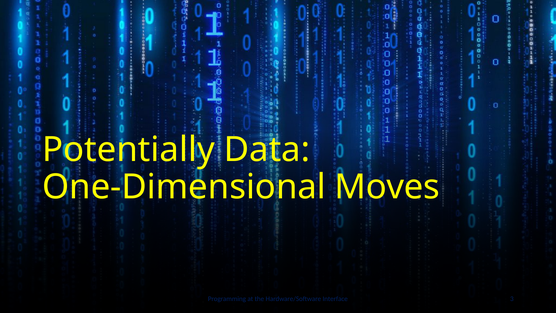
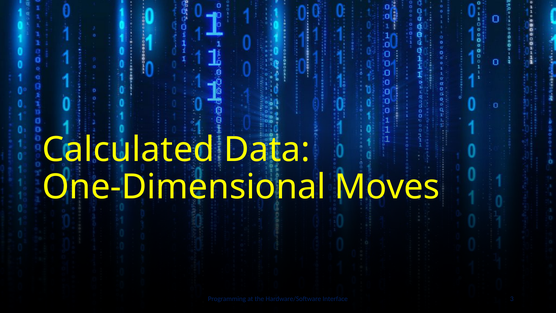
Potentially: Potentially -> Calculated
